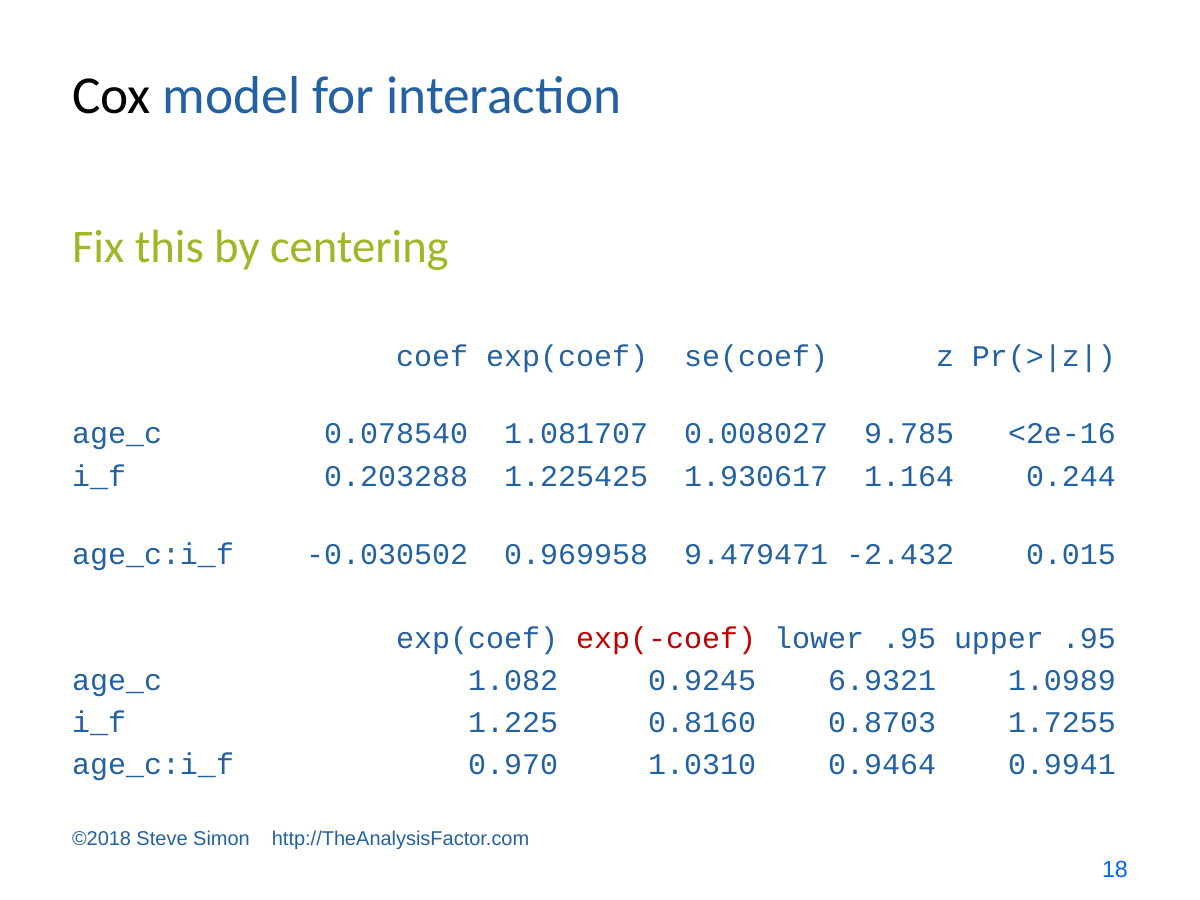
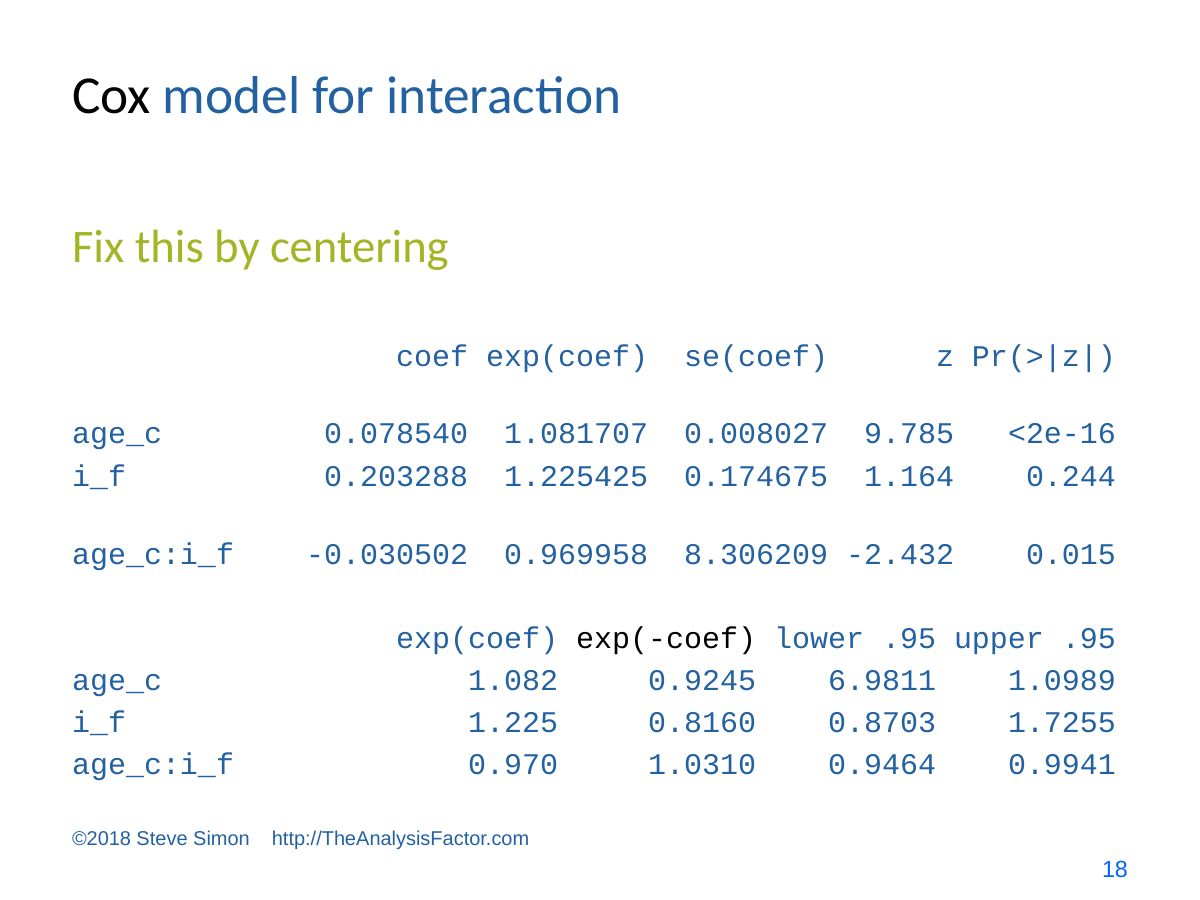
1.930617: 1.930617 -> 0.174675
9.479471: 9.479471 -> 8.306209
exp(-coef colour: red -> black
6.9321: 6.9321 -> 6.9811
